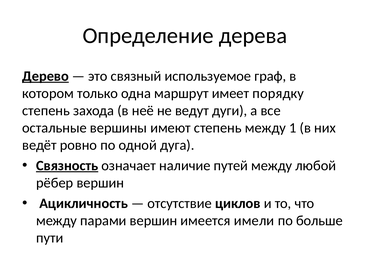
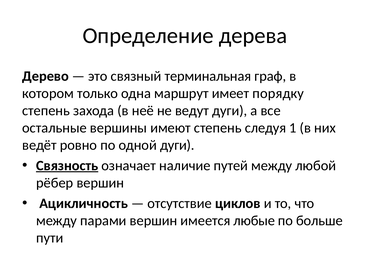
Дерево underline: present -> none
используемое: используемое -> терминальная
степень между: между -> следуя
одной дуга: дуга -> дуги
имели: имели -> любые
